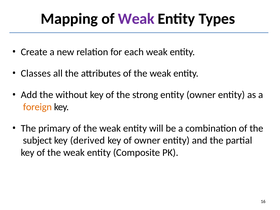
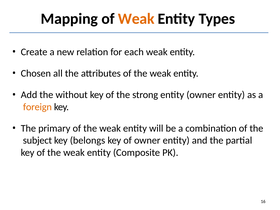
Weak at (136, 19) colour: purple -> orange
Classes: Classes -> Chosen
derived: derived -> belongs
